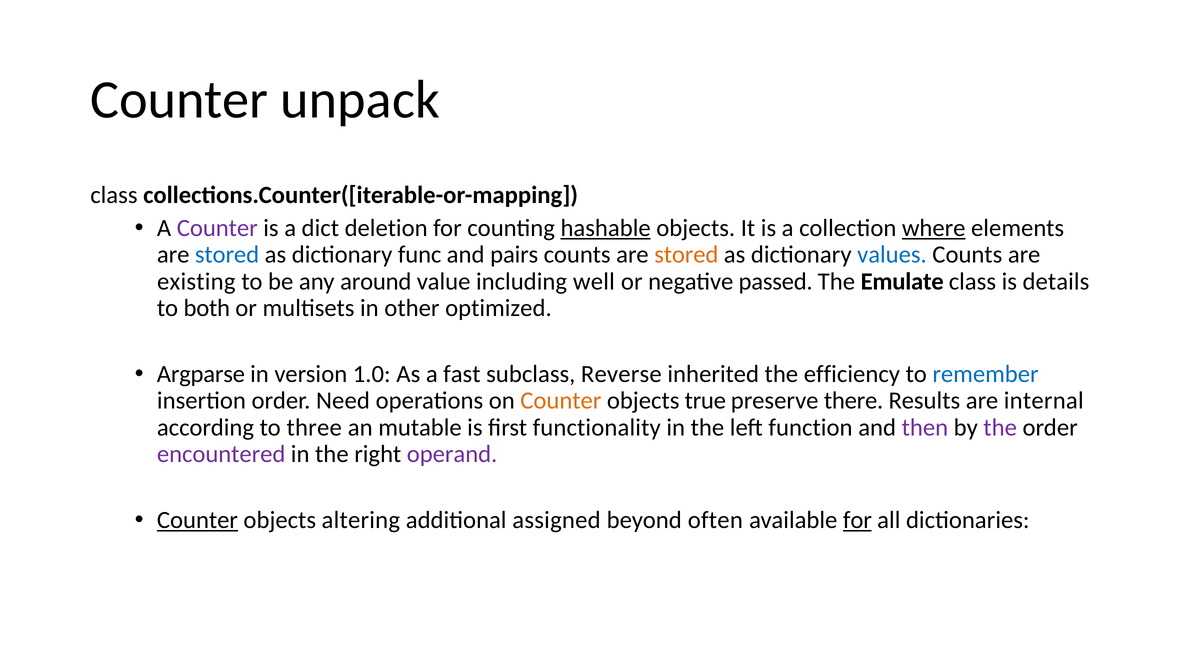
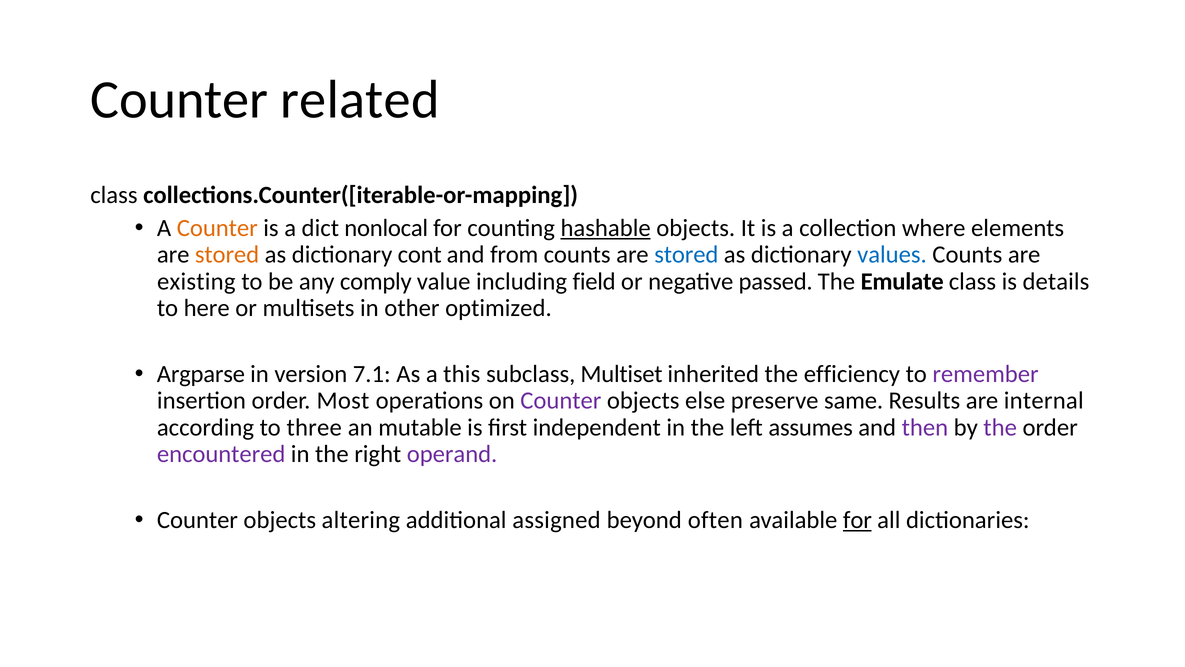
unpack: unpack -> related
Counter at (217, 228) colour: purple -> orange
deletion: deletion -> nonlocal
where underline: present -> none
stored at (227, 255) colour: blue -> orange
func: func -> cont
pairs: pairs -> from
stored at (686, 255) colour: orange -> blue
around: around -> comply
well: well -> field
both: both -> here
1.0: 1.0 -> 7.1
fast: fast -> this
Reverse: Reverse -> Multiset
remember colour: blue -> purple
Need: Need -> Most
Counter at (561, 400) colour: orange -> purple
true: true -> else
there: there -> same
functionality: functionality -> independent
function: function -> assumes
Counter at (197, 520) underline: present -> none
